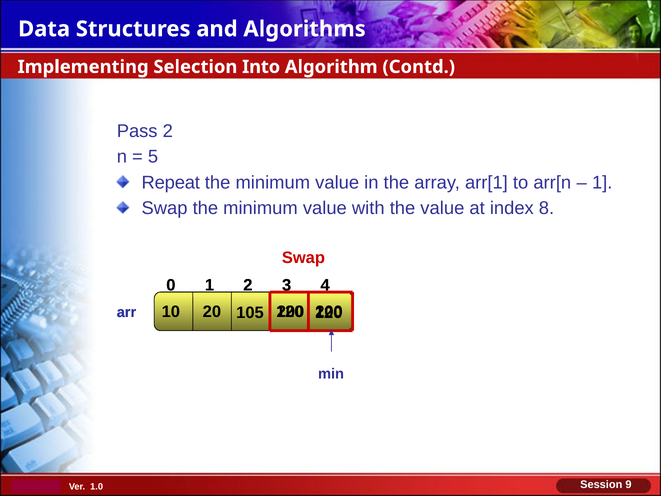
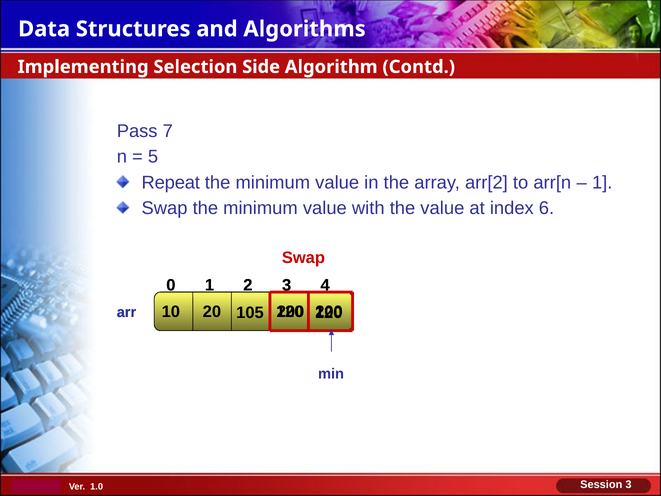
Into: Into -> Side
Pass 2: 2 -> 7
arr[1: arr[1 -> arr[2
8: 8 -> 6
9 at (628, 484): 9 -> 3
